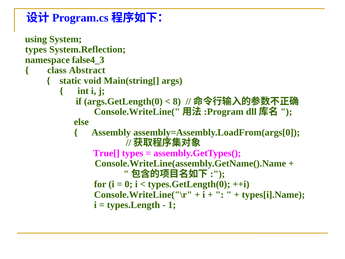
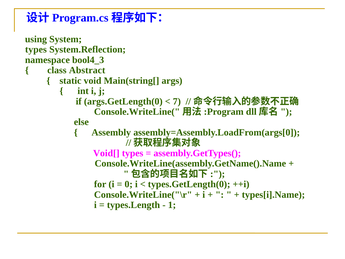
false4_3: false4_3 -> bool4_3
8: 8 -> 7
True[: True[ -> Void[
